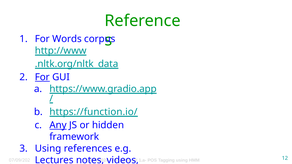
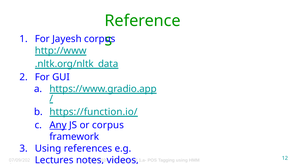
Words: Words -> Jayesh
For at (42, 77) underline: present -> none
or hidden: hidden -> corpus
